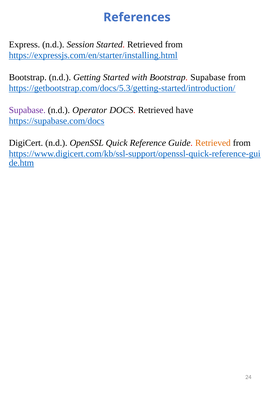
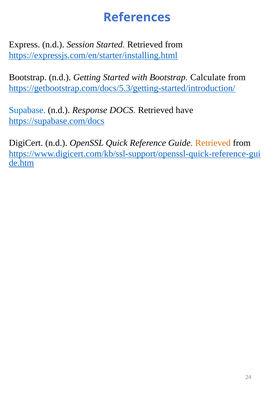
Bootstrap Supabase: Supabase -> Calculate
Supabase at (27, 110) colour: purple -> blue
Operator: Operator -> Response
